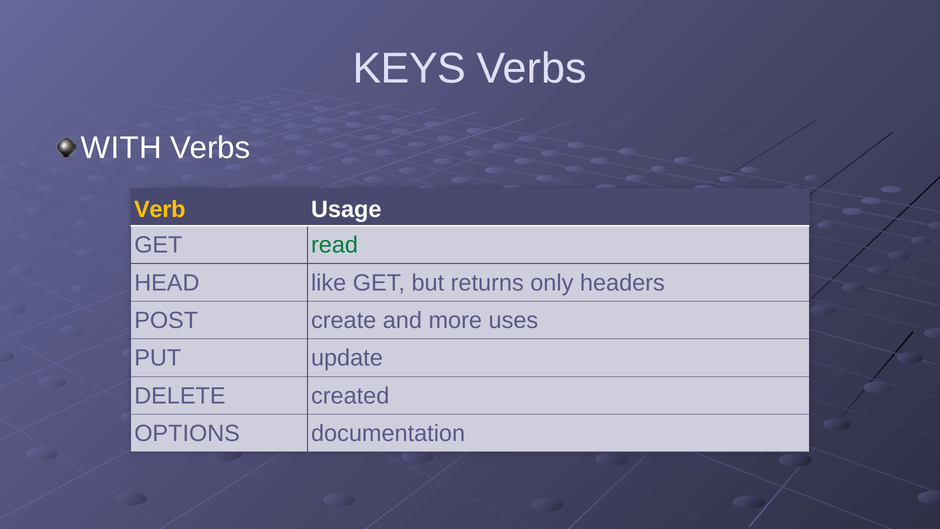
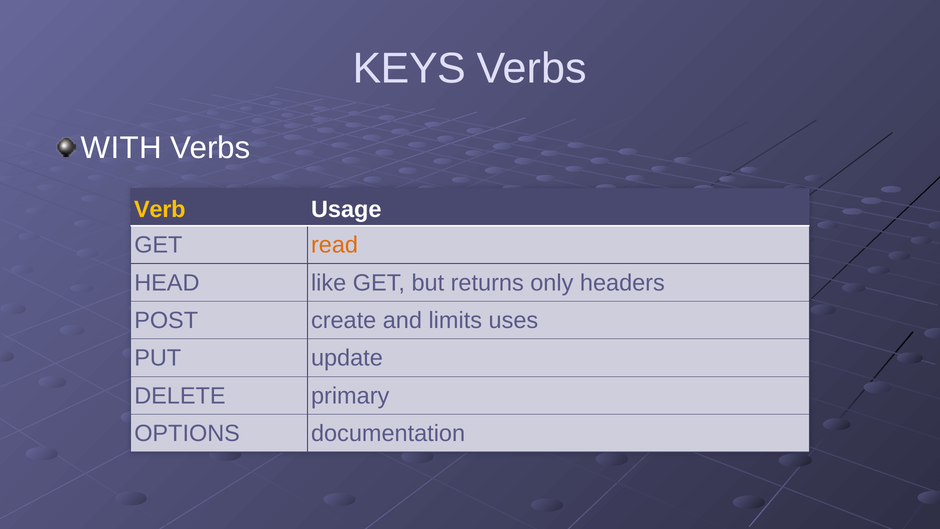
read colour: green -> orange
more: more -> limits
created: created -> primary
